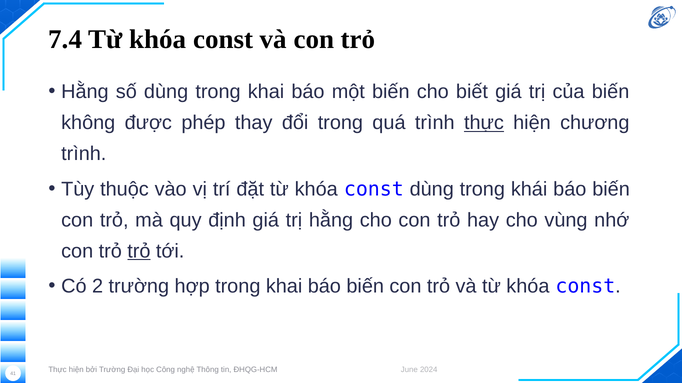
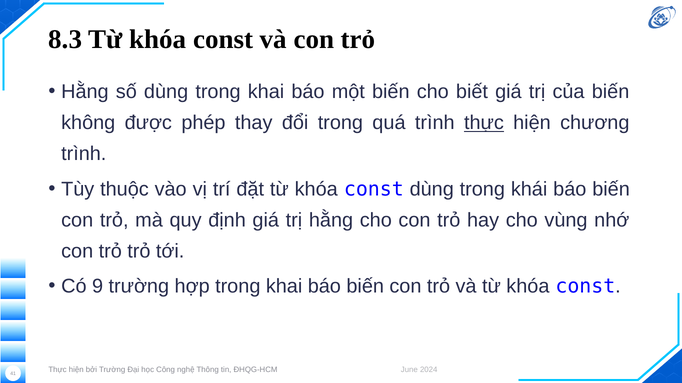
7.4: 7.4 -> 8.3
trỏ at (139, 251) underline: present -> none
2: 2 -> 9
